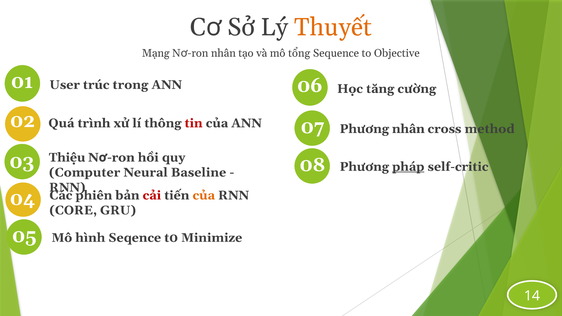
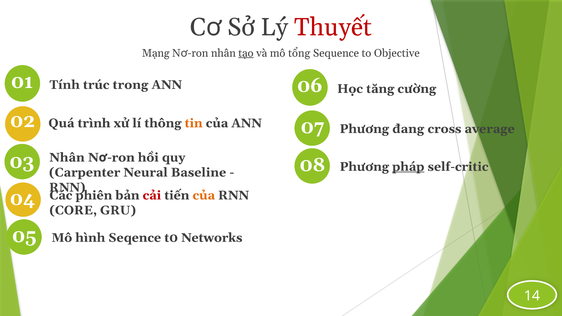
Thuyết colour: orange -> red
tạo underline: none -> present
User: User -> Tính
tin colour: red -> orange
Phương nhân: nhân -> đang
method: method -> average
Thiệu at (67, 158): Thiệu -> Nhân
Computer: Computer -> Carpenter
Minimize: Minimize -> Networks
